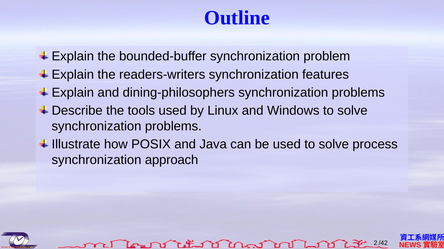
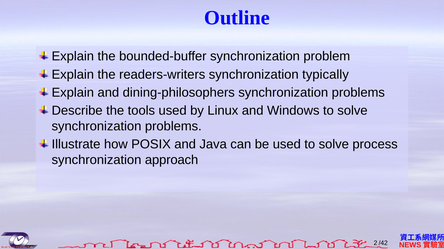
features: features -> typically
